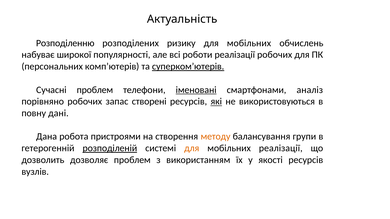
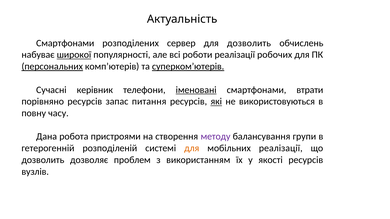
Розподіленню at (65, 43): Розподіленню -> Смартфонами
ризику: ризику -> сервер
мобільних at (249, 43): мобільних -> дозволить
широкої underline: none -> present
персональних underline: none -> present
Сучасні проблем: проблем -> керівник
аналіз: аналіз -> втрати
порівняно робочих: робочих -> ресурсів
створені: створені -> питання
дані: дані -> часу
методу colour: orange -> purple
розподіленій underline: present -> none
